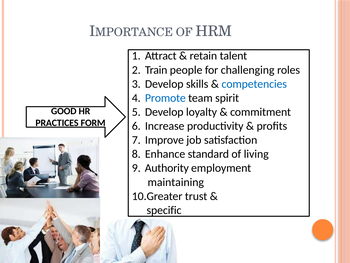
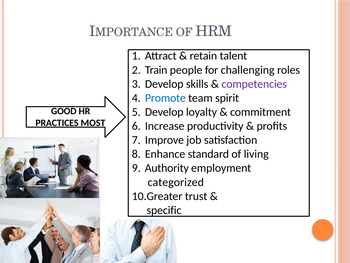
competencies colour: blue -> purple
FORM: FORM -> MOST
maintaining: maintaining -> categorized
